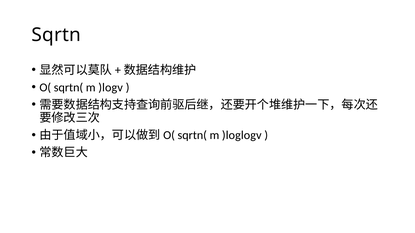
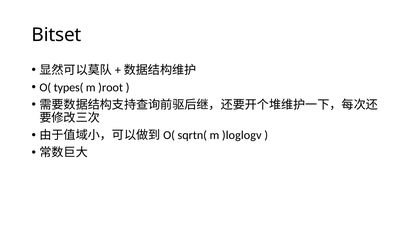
Sqrtn: Sqrtn -> Bitset
O( sqrtn(: sqrtn( -> types(
)logv: )logv -> )root
